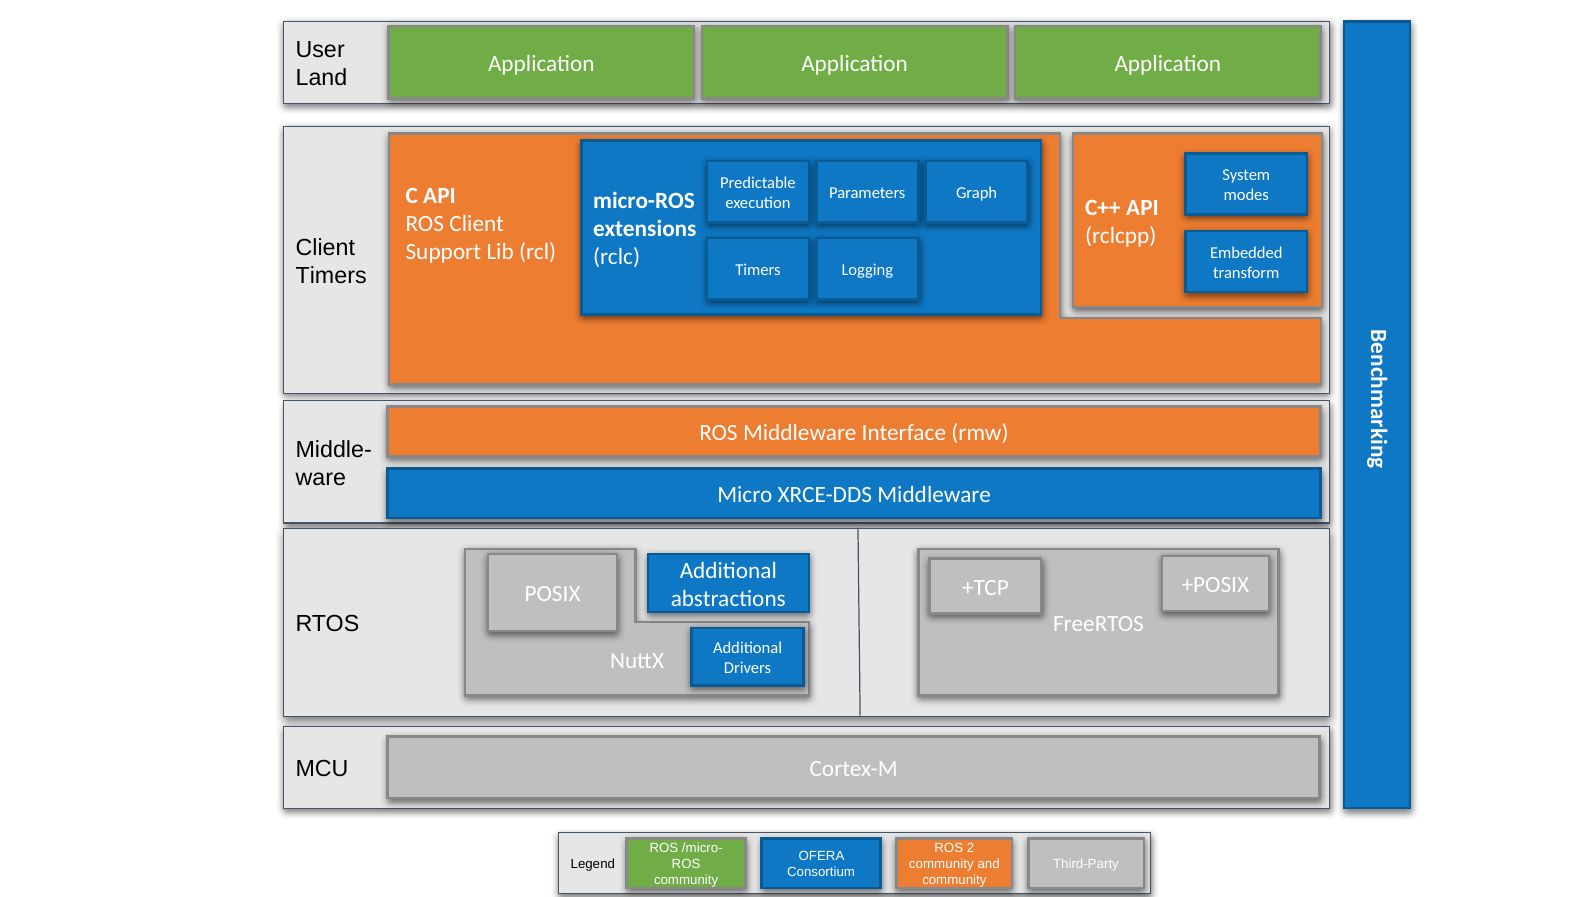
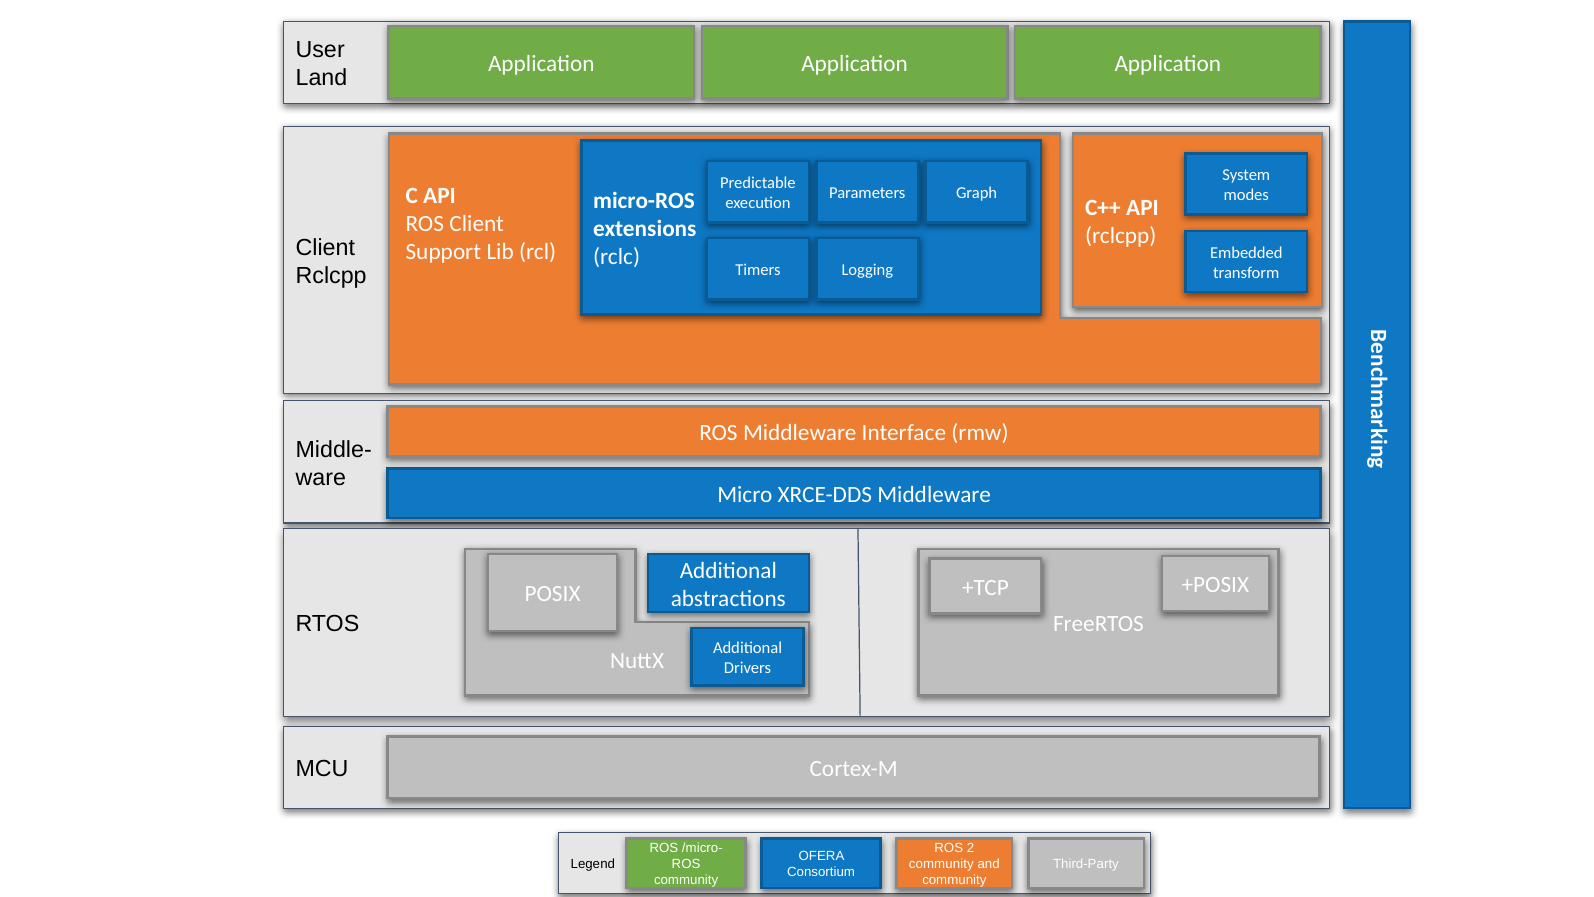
Timers at (331, 275): Timers -> Rclcpp
